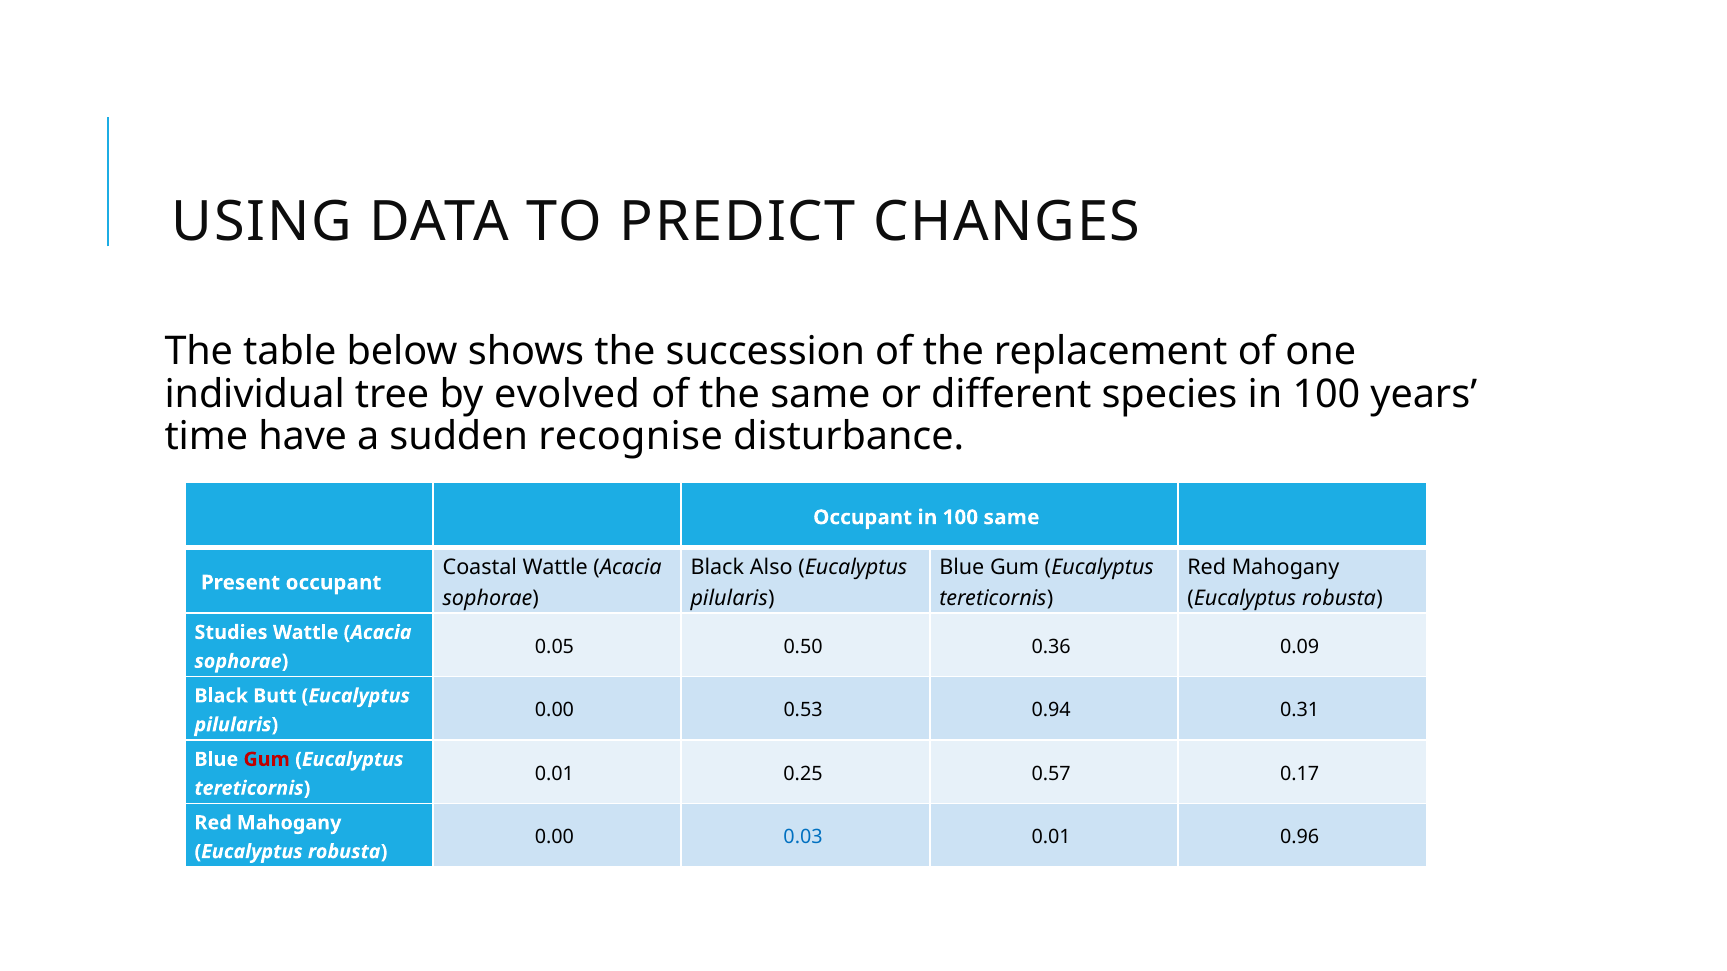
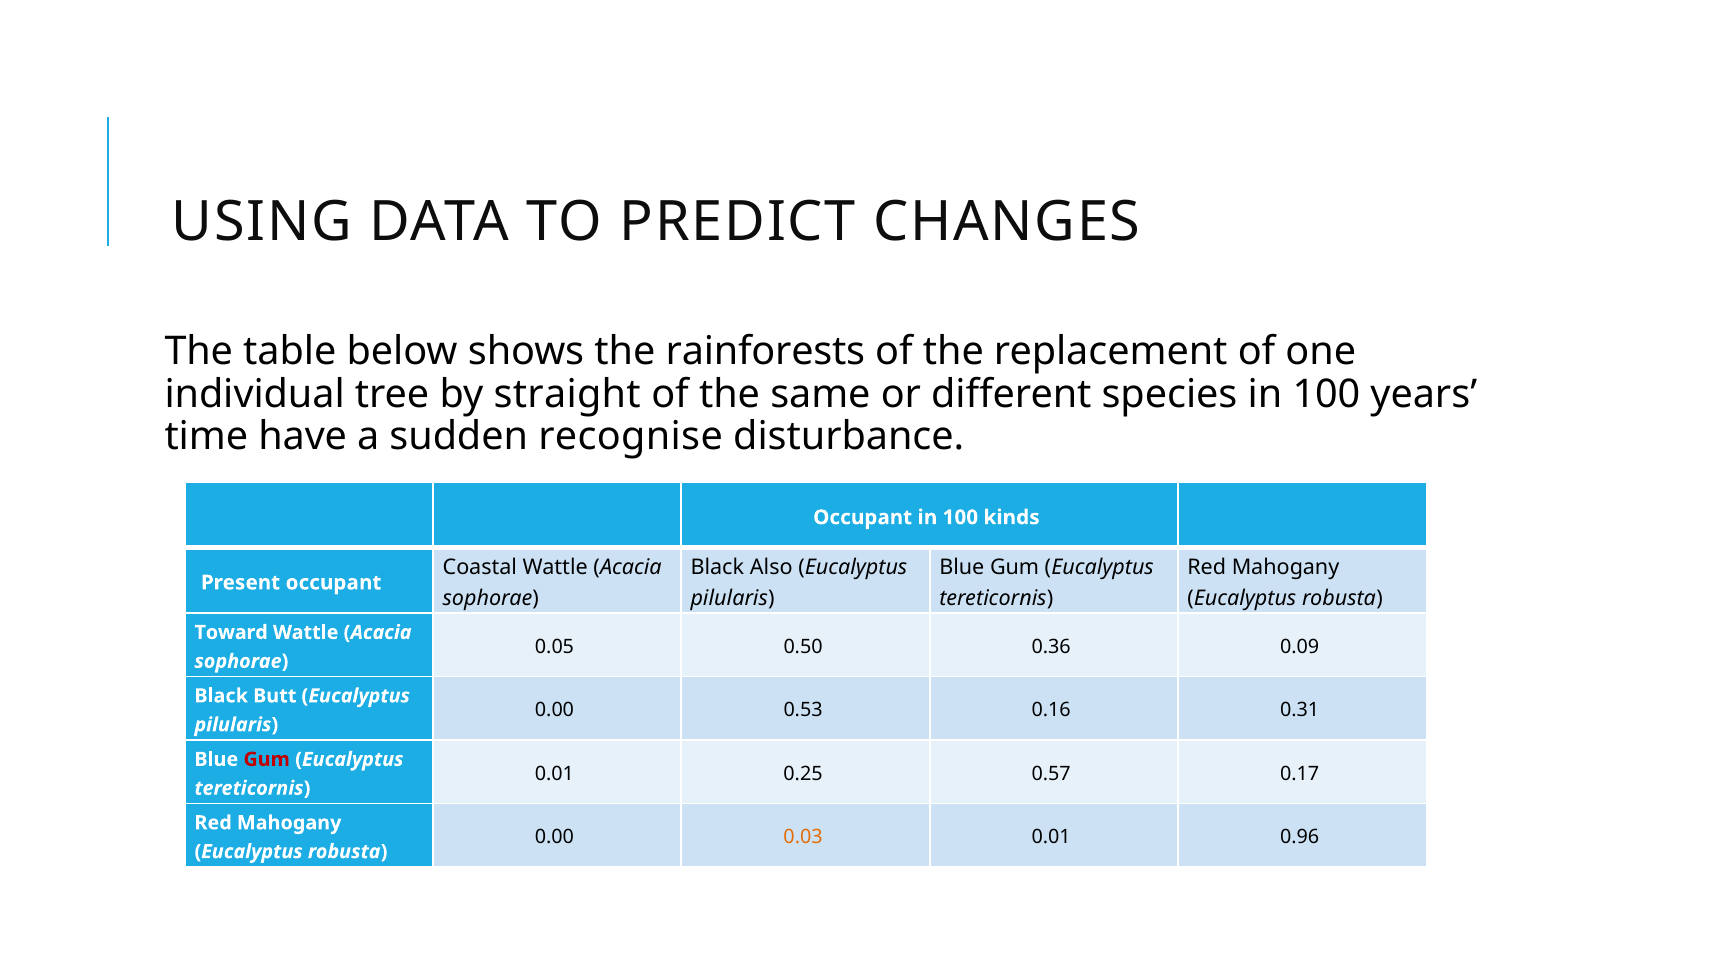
succession: succession -> rainforests
evolved: evolved -> straight
100 same: same -> kinds
Studies: Studies -> Toward
0.94: 0.94 -> 0.16
0.03 colour: blue -> orange
